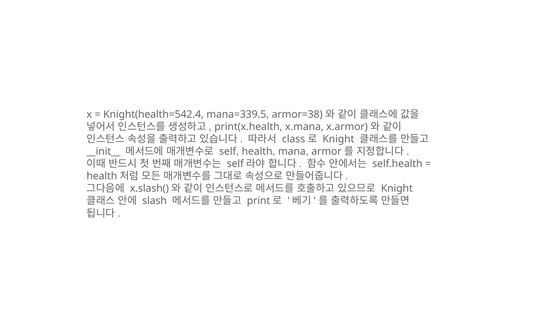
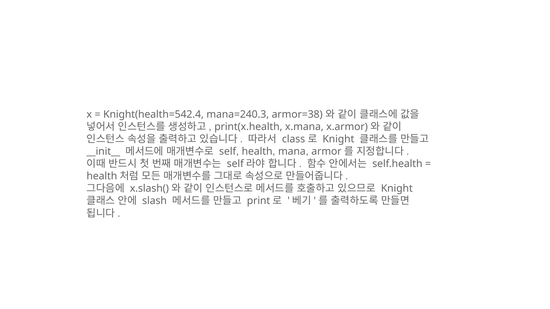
mana=339.5: mana=339.5 -> mana=240.3
